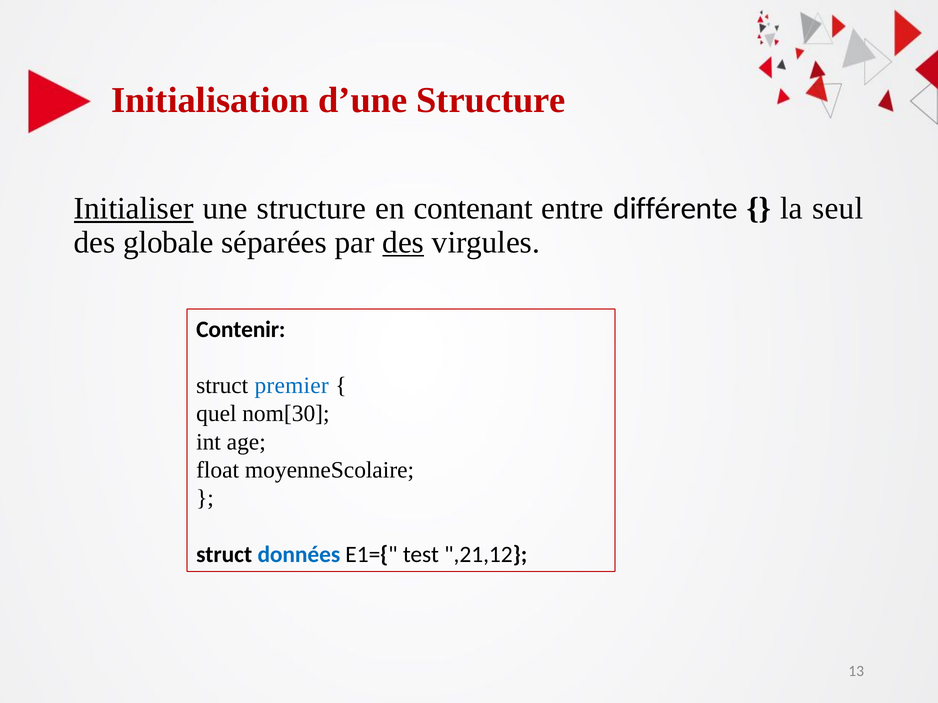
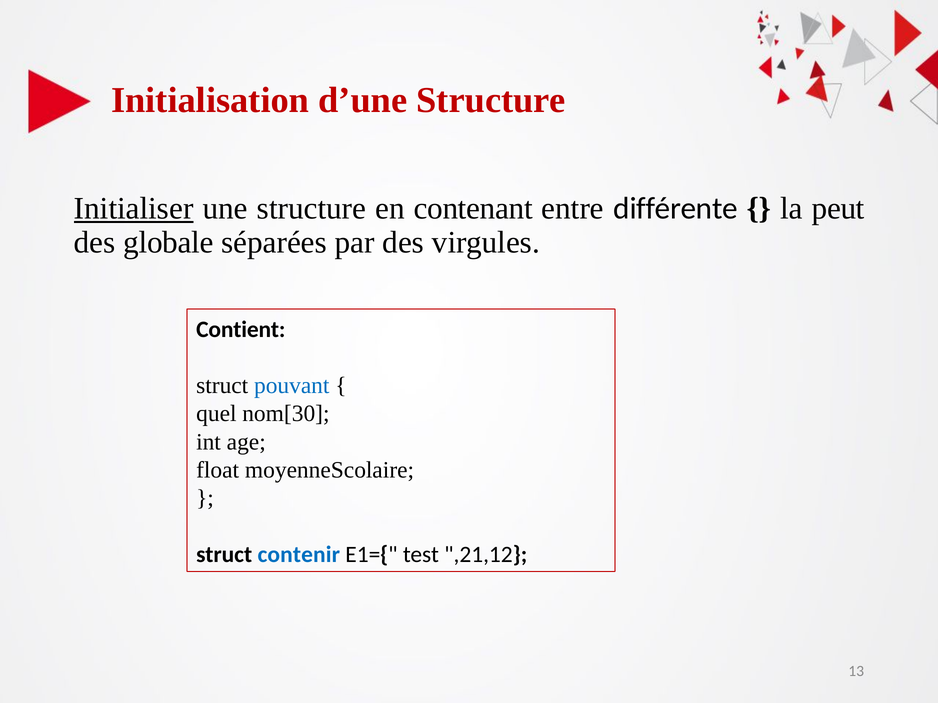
seul: seul -> peut
des at (403, 242) underline: present -> none
Contenir: Contenir -> Contient
premier: premier -> pouvant
données: données -> contenir
